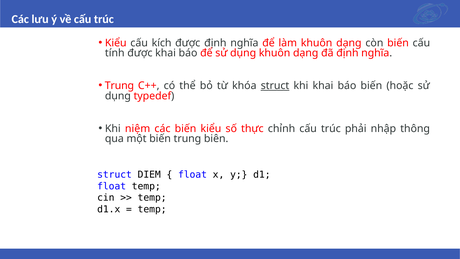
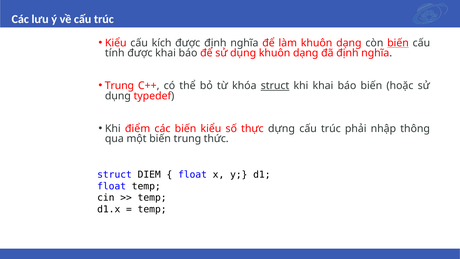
biến at (398, 43) underline: none -> present
niệm: niệm -> điểm
chỉnh: chỉnh -> dựng
biên: biên -> thức
